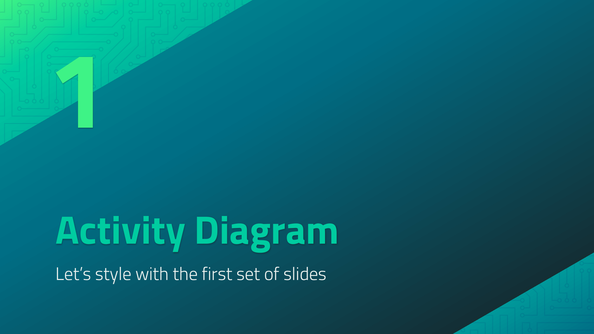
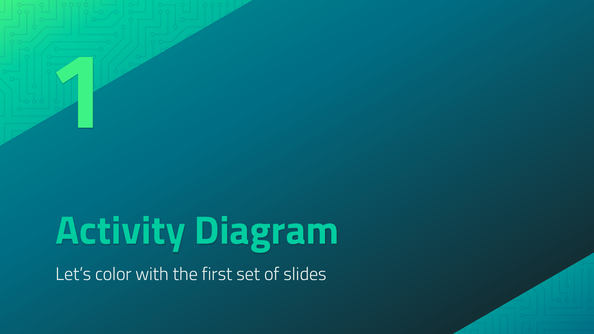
style: style -> color
